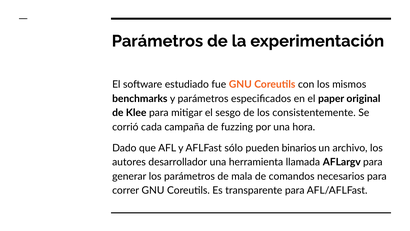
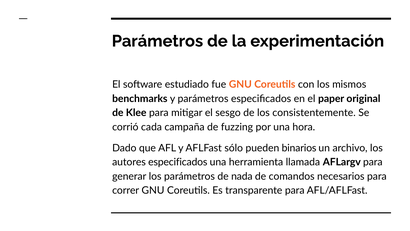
autores desarrollador: desarrollador -> especificados
mala: mala -> nada
